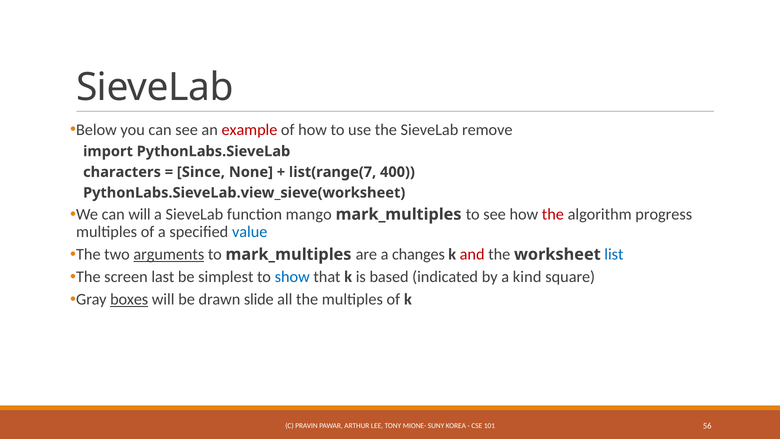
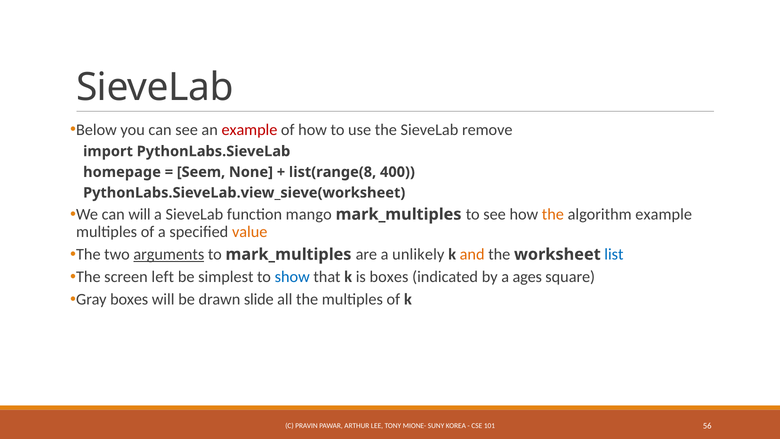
characters: characters -> homepage
Since: Since -> Seem
list(range(7: list(range(7 -> list(range(8
the at (553, 214) colour: red -> orange
algorithm progress: progress -> example
value colour: blue -> orange
changes: changes -> unlikely
and colour: red -> orange
last: last -> left
is based: based -> boxes
kind: kind -> ages
boxes at (129, 299) underline: present -> none
